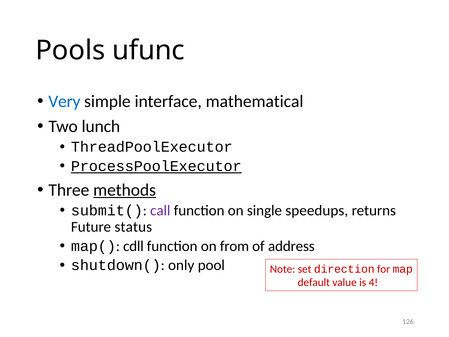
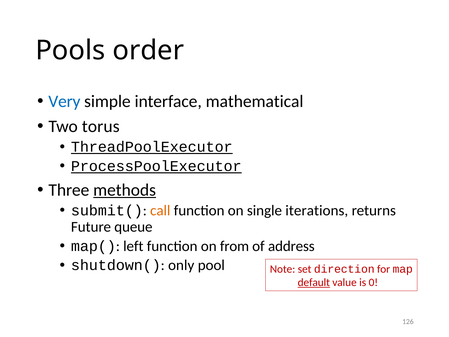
ufunc: ufunc -> order
lunch: lunch -> torus
ThreadPoolExecutor underline: none -> present
call colour: purple -> orange
speedups: speedups -> iterations
status: status -> queue
cdll: cdll -> left
default underline: none -> present
4: 4 -> 0
